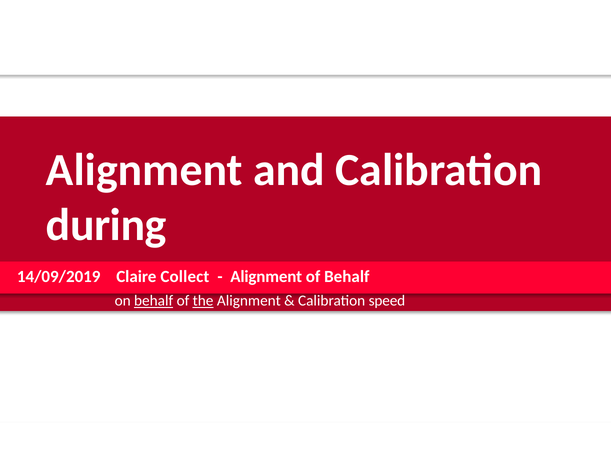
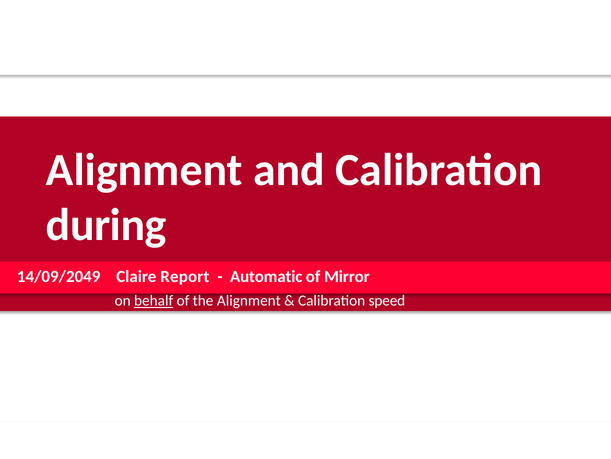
14/09/2019: 14/09/2019 -> 14/09/2049
Collect: Collect -> Report
Alignment at (266, 276): Alignment -> Automatic
of Behalf: Behalf -> Mirror
the underline: present -> none
